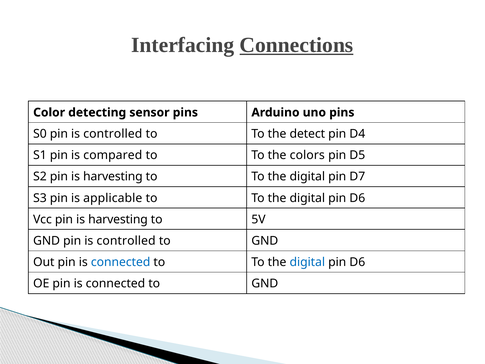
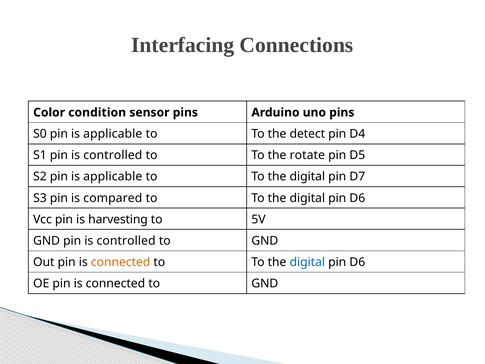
Connections underline: present -> none
detecting: detecting -> condition
S0 pin is controlled: controlled -> applicable
S1 pin is compared: compared -> controlled
colors: colors -> rotate
S2 pin is harvesting: harvesting -> applicable
applicable: applicable -> compared
connected at (121, 262) colour: blue -> orange
